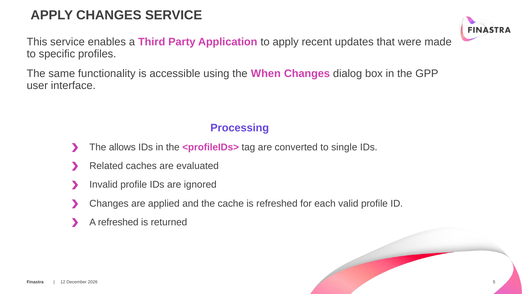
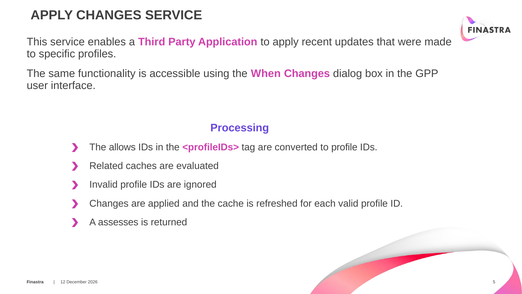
to single: single -> profile
A refreshed: refreshed -> assesses
